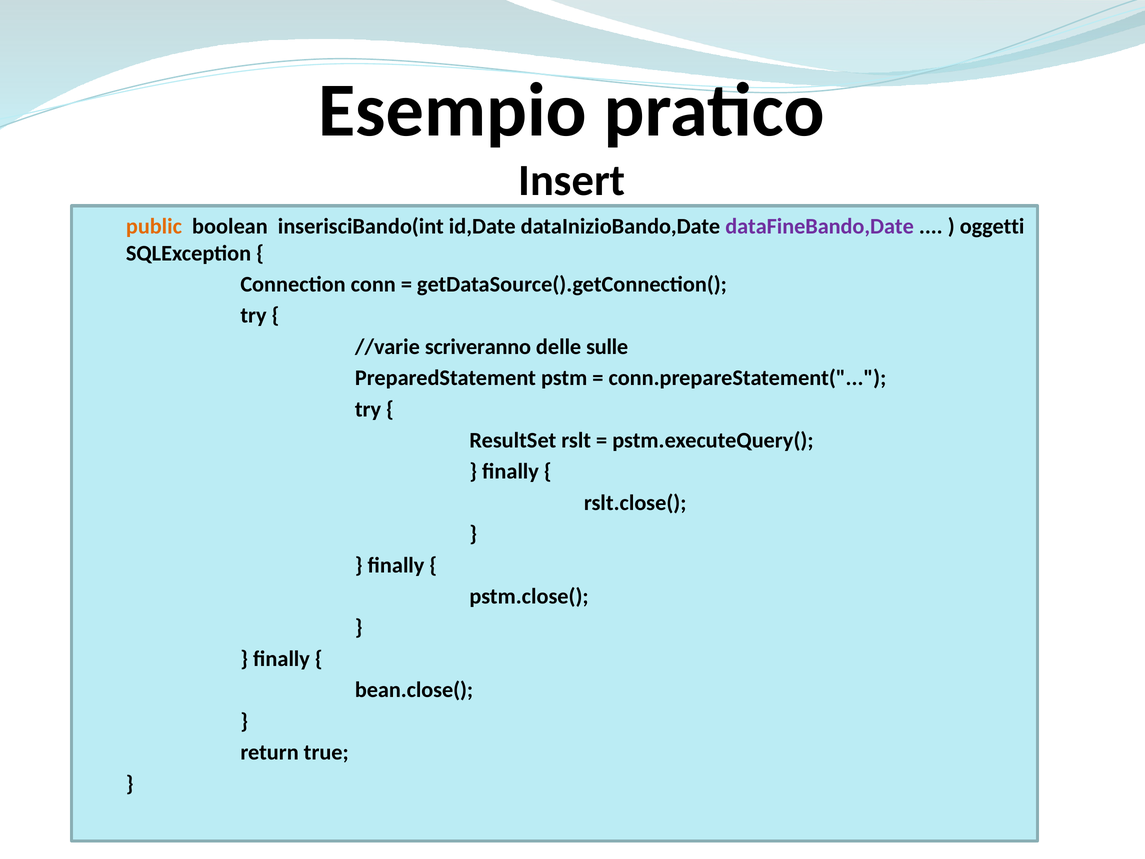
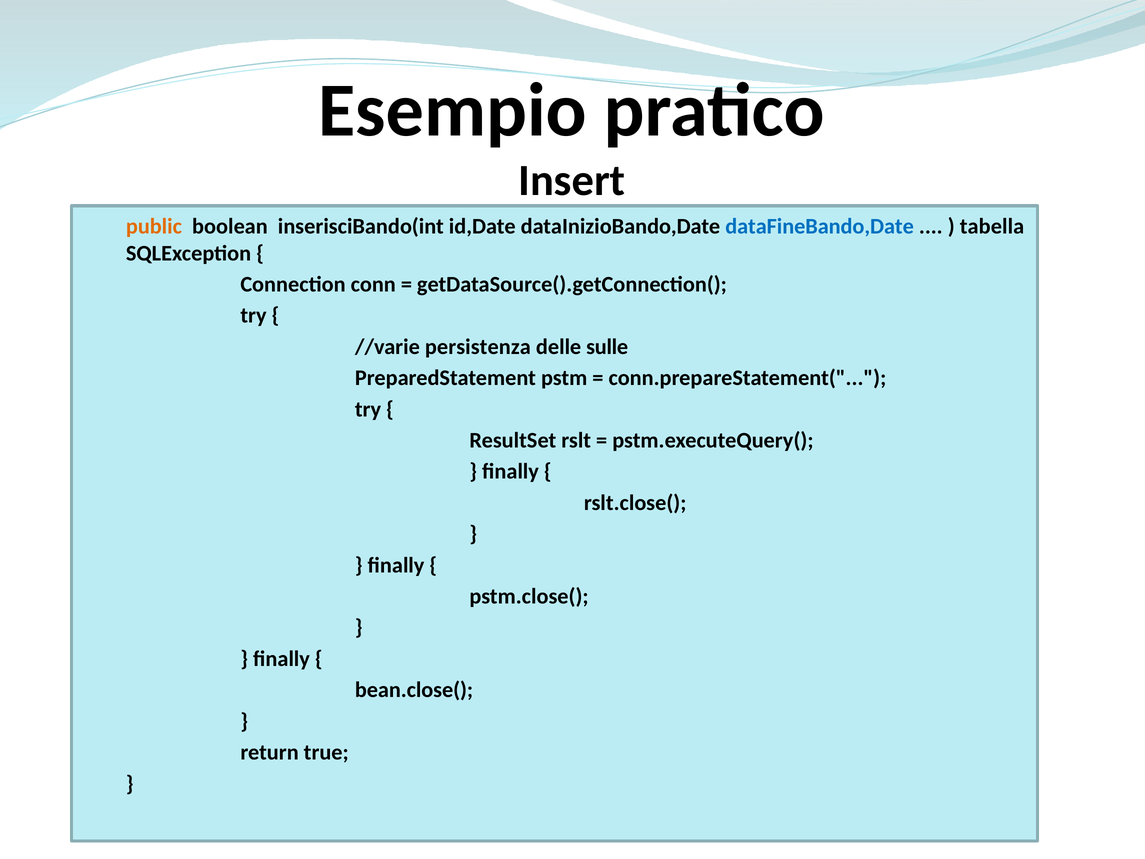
dataFineBando,Date colour: purple -> blue
oggetti: oggetti -> tabella
scriveranno: scriveranno -> persistenza
